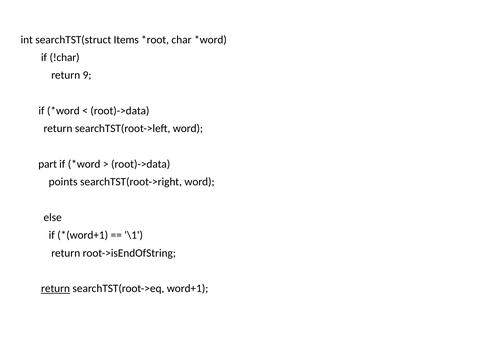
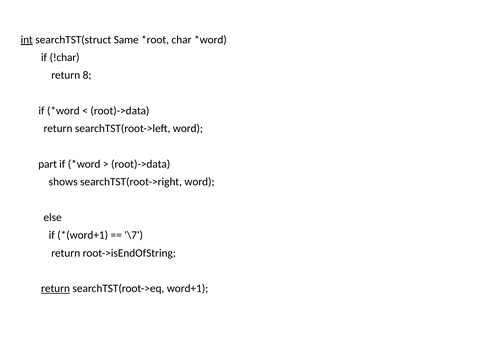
int underline: none -> present
Items: Items -> Same
9: 9 -> 8
points: points -> shows
\1: \1 -> \7
